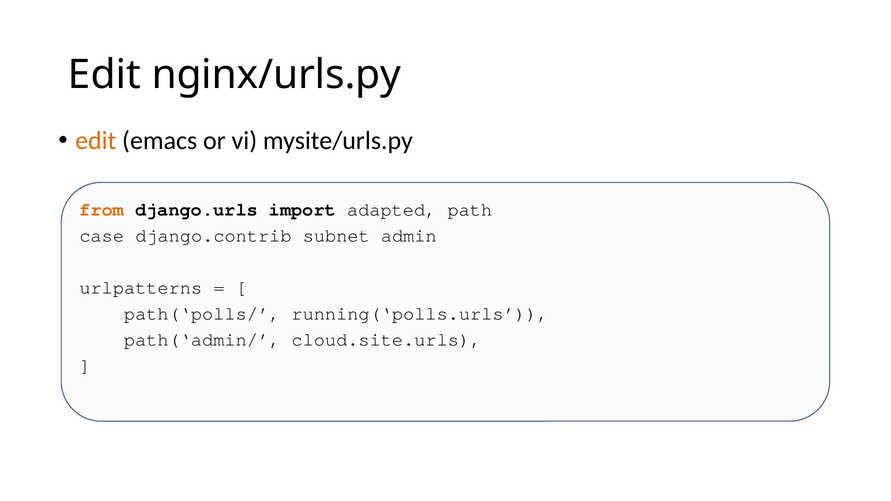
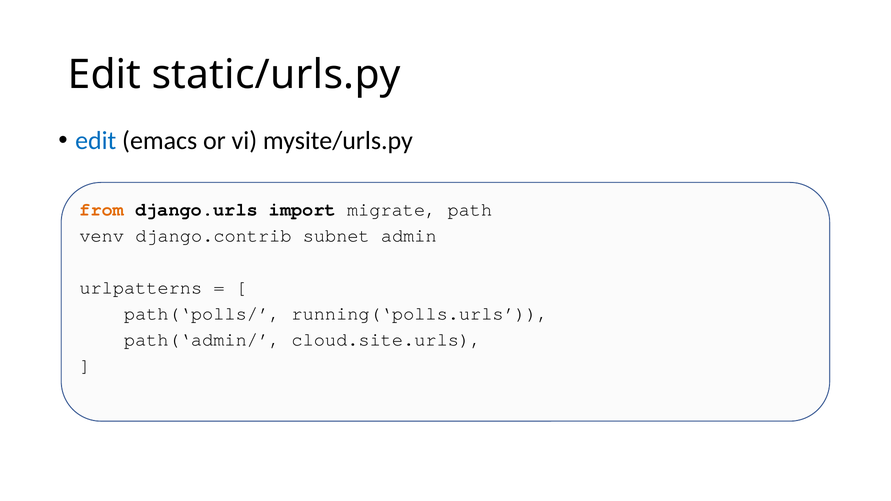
nginx/urls.py: nginx/urls.py -> static/urls.py
edit at (96, 141) colour: orange -> blue
adapted: adapted -> migrate
case: case -> venv
